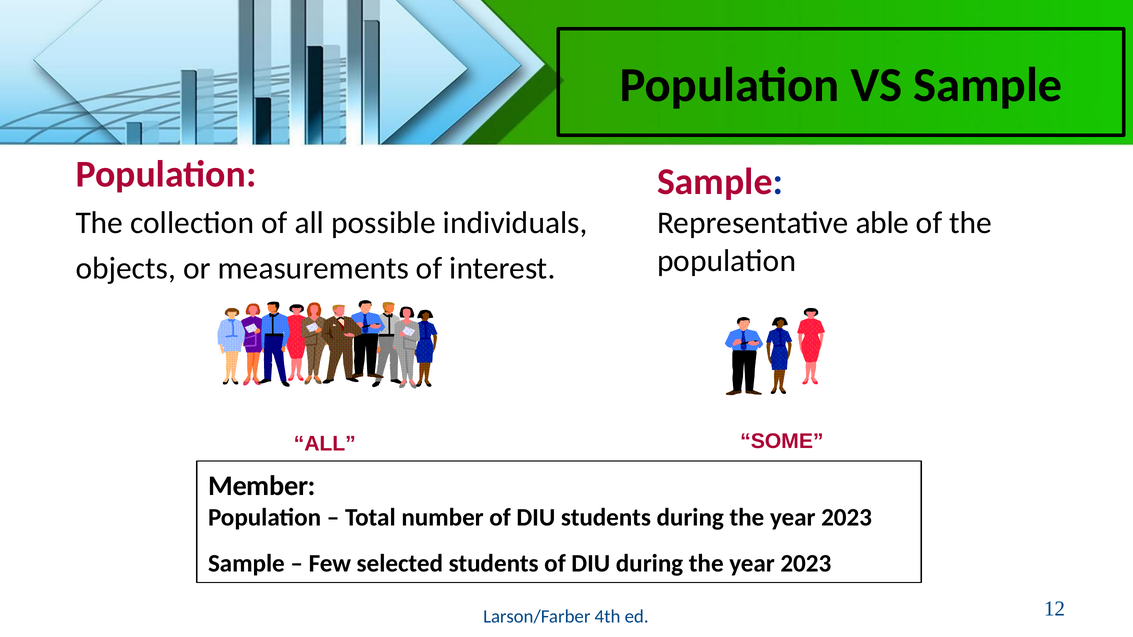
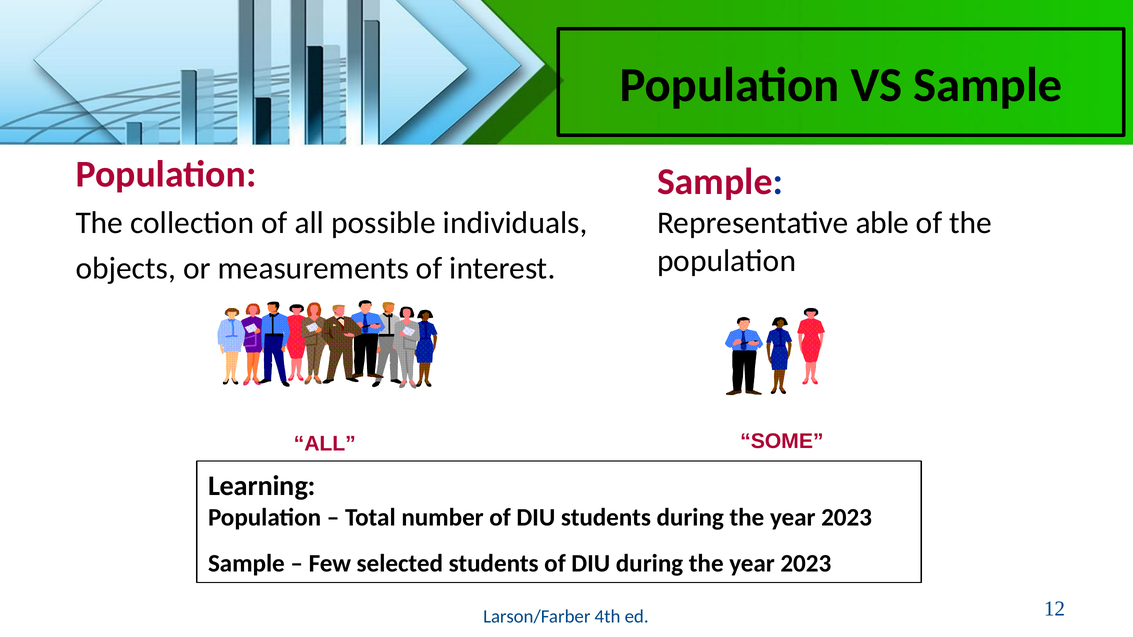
Member: Member -> Learning
